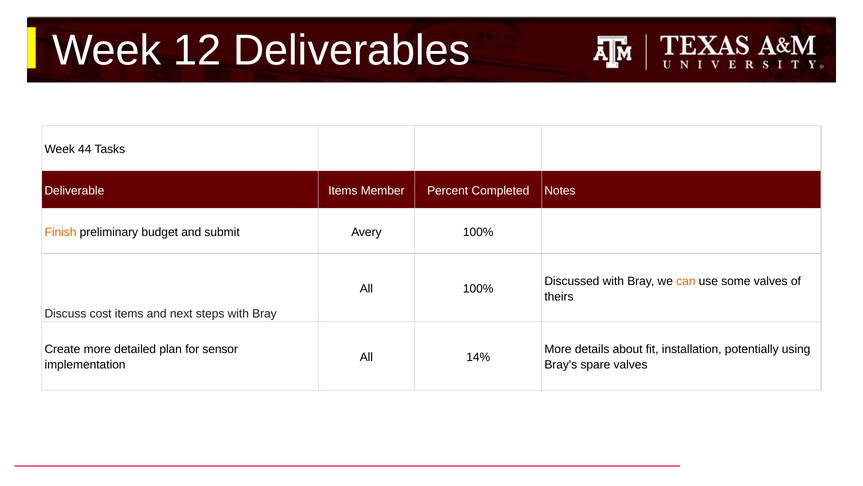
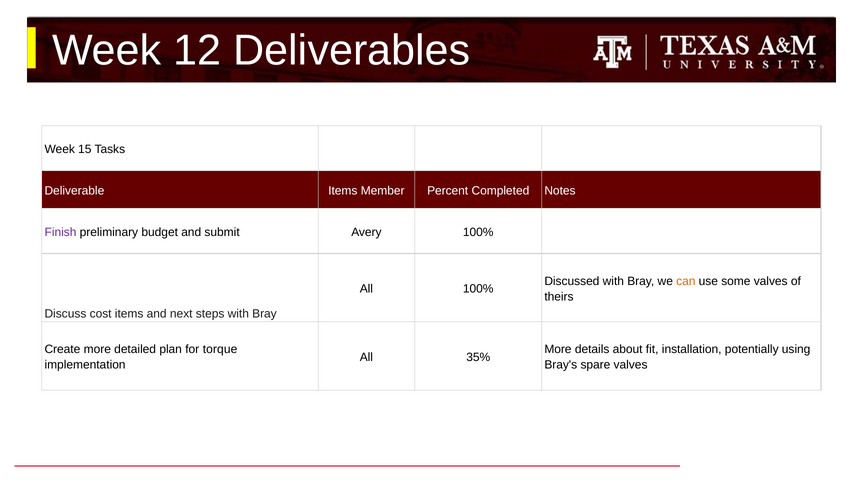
44: 44 -> 15
Finish colour: orange -> purple
sensor: sensor -> torque
14%: 14% -> 35%
